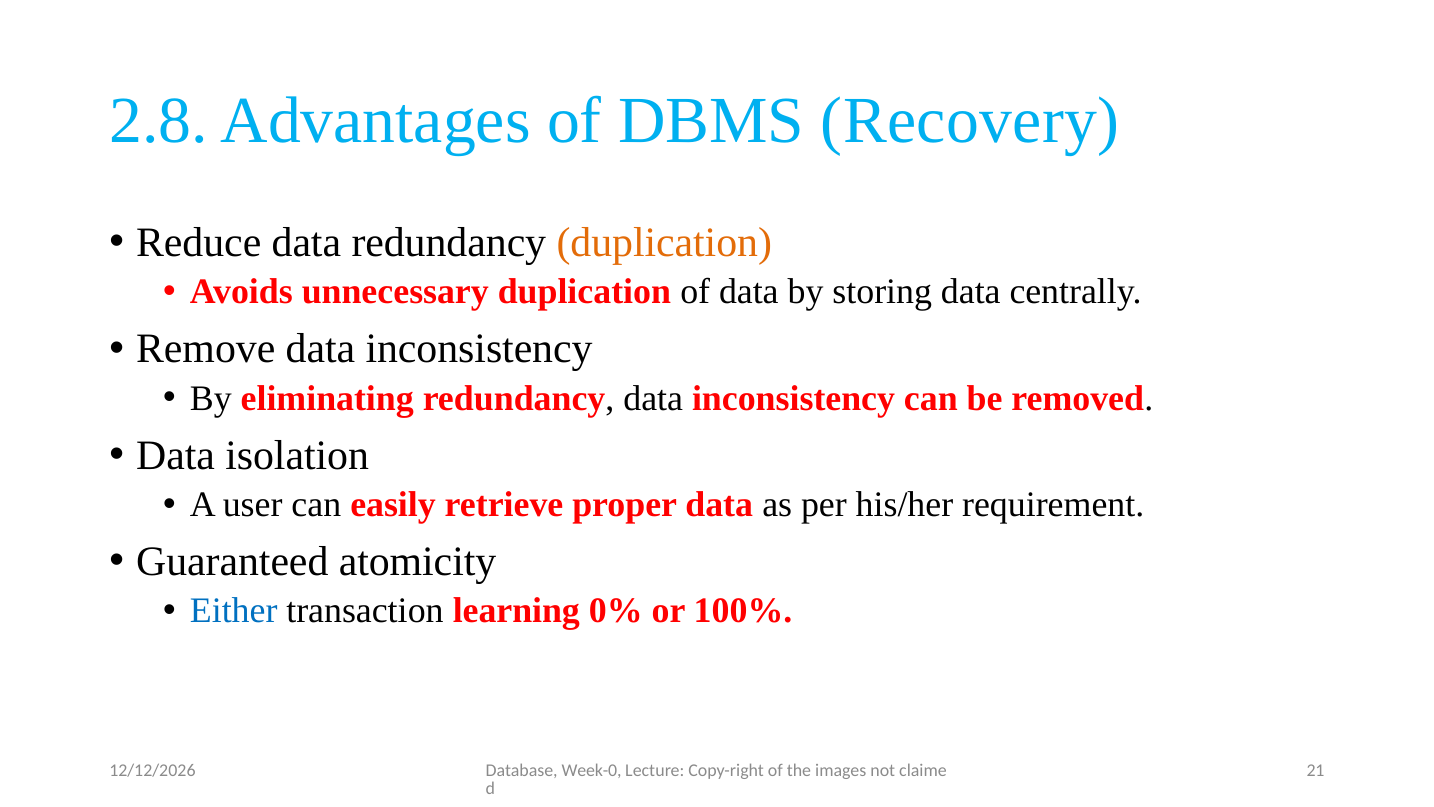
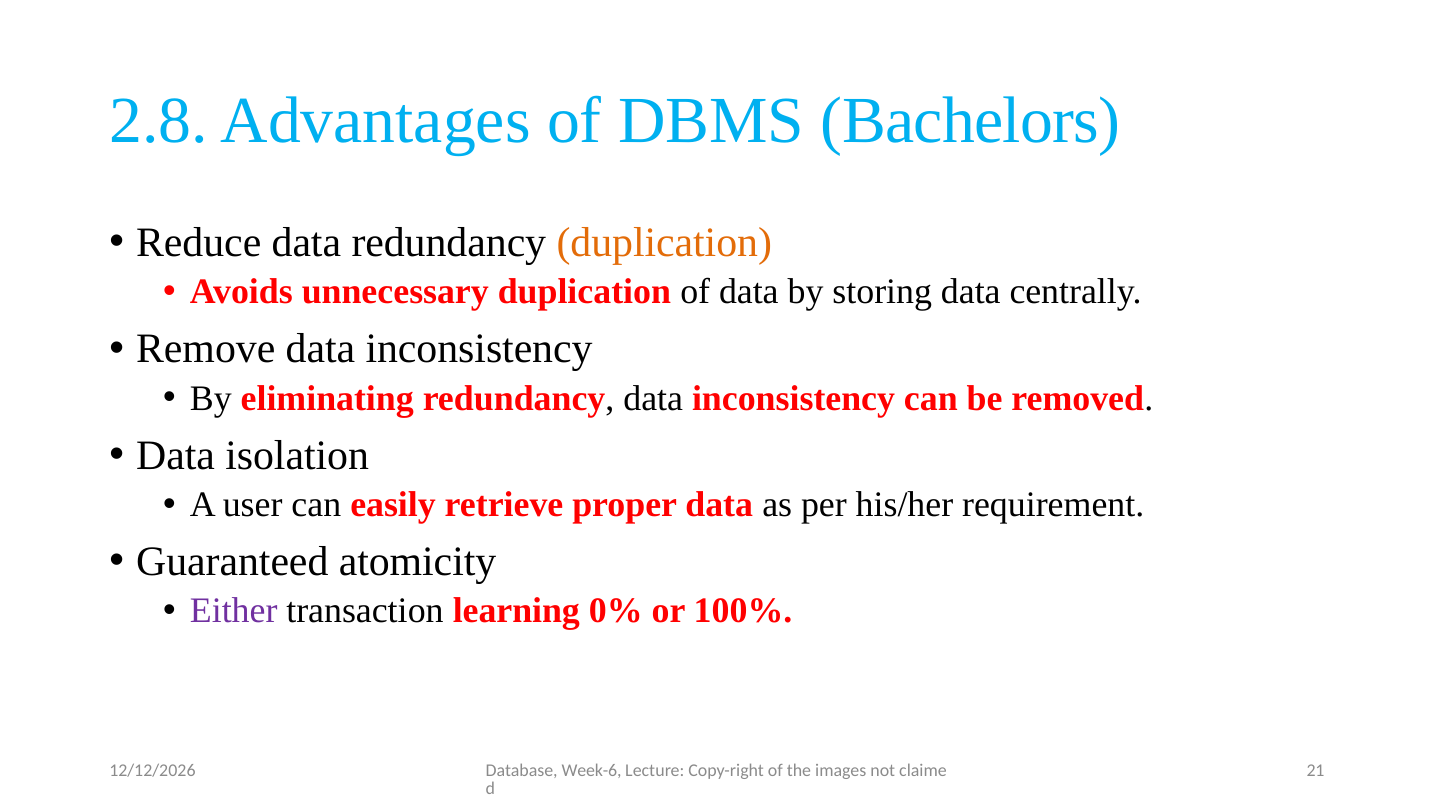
Recovery: Recovery -> Bachelors
Either colour: blue -> purple
Week-0: Week-0 -> Week-6
